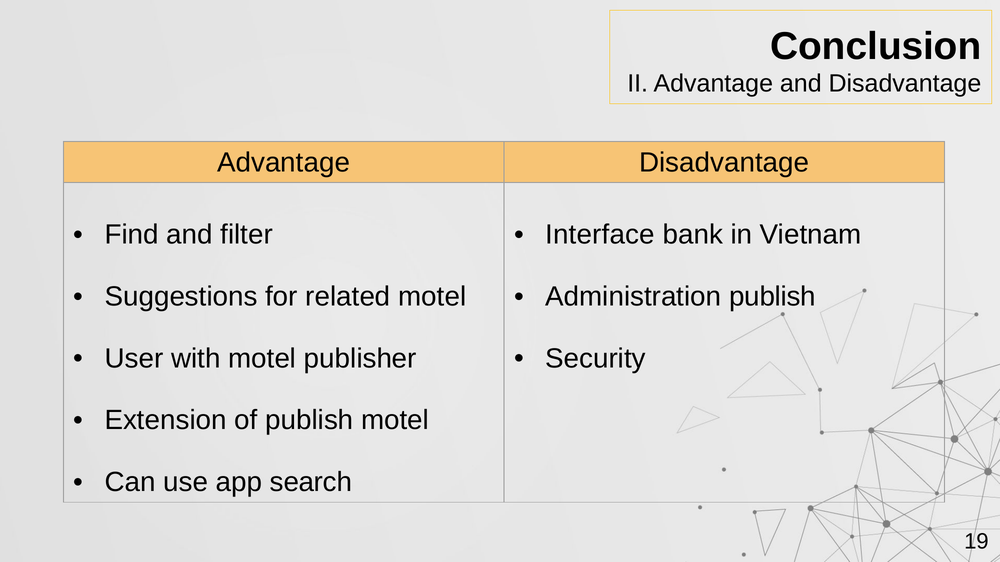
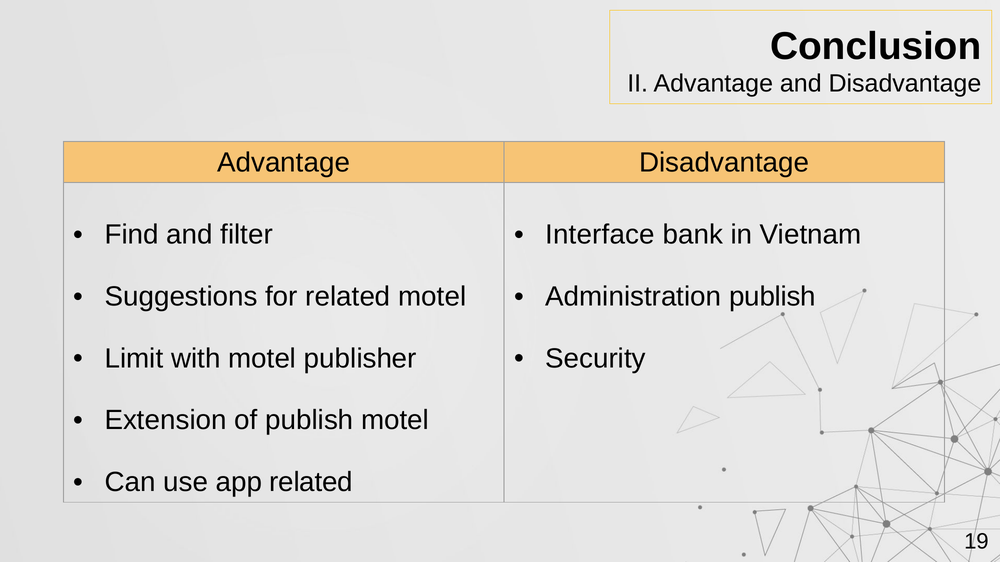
User: User -> Limit
app search: search -> related
